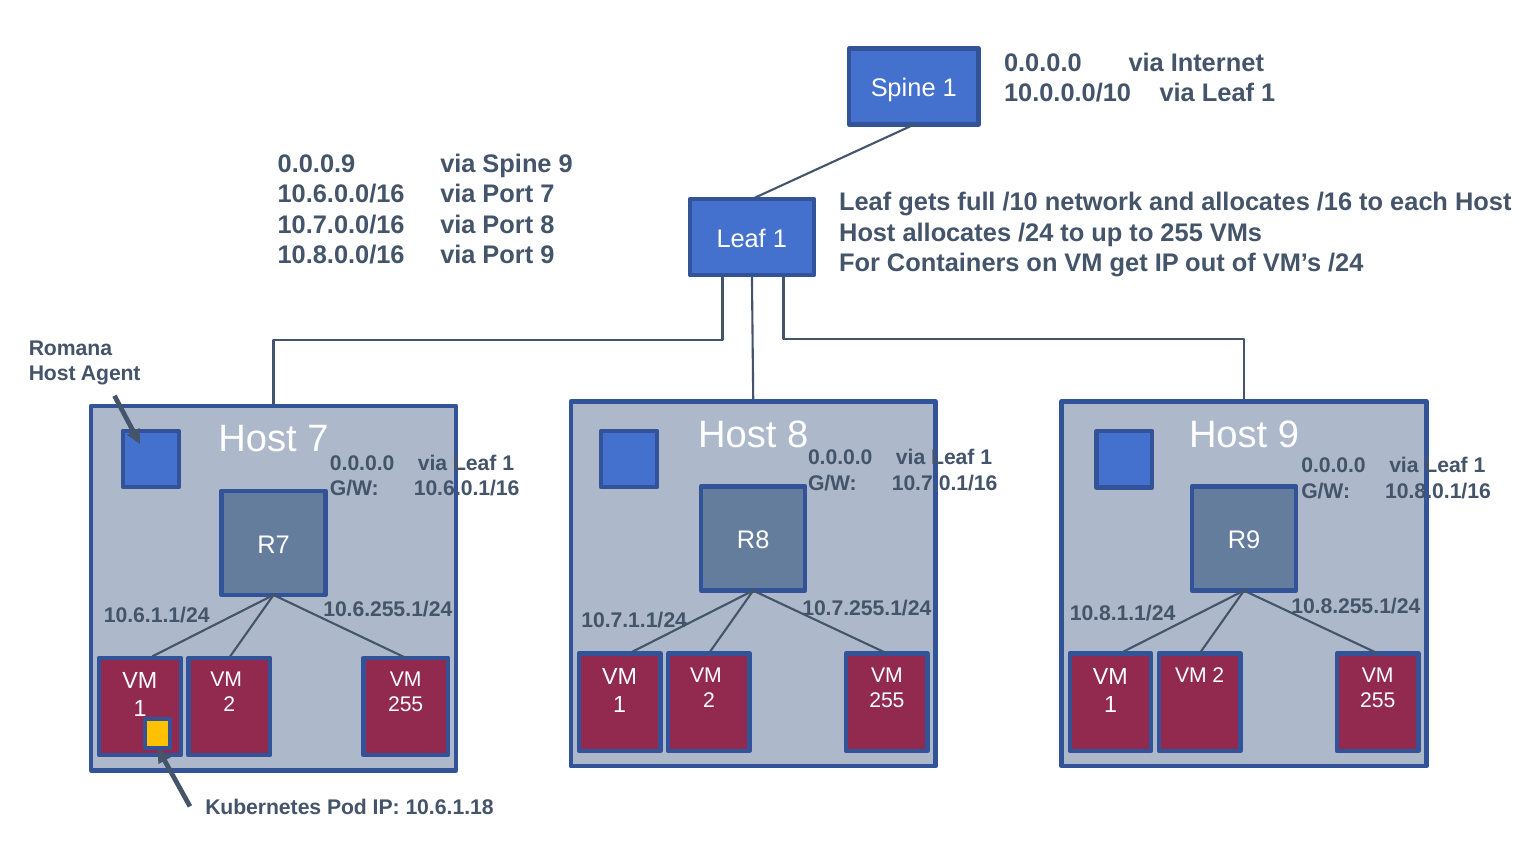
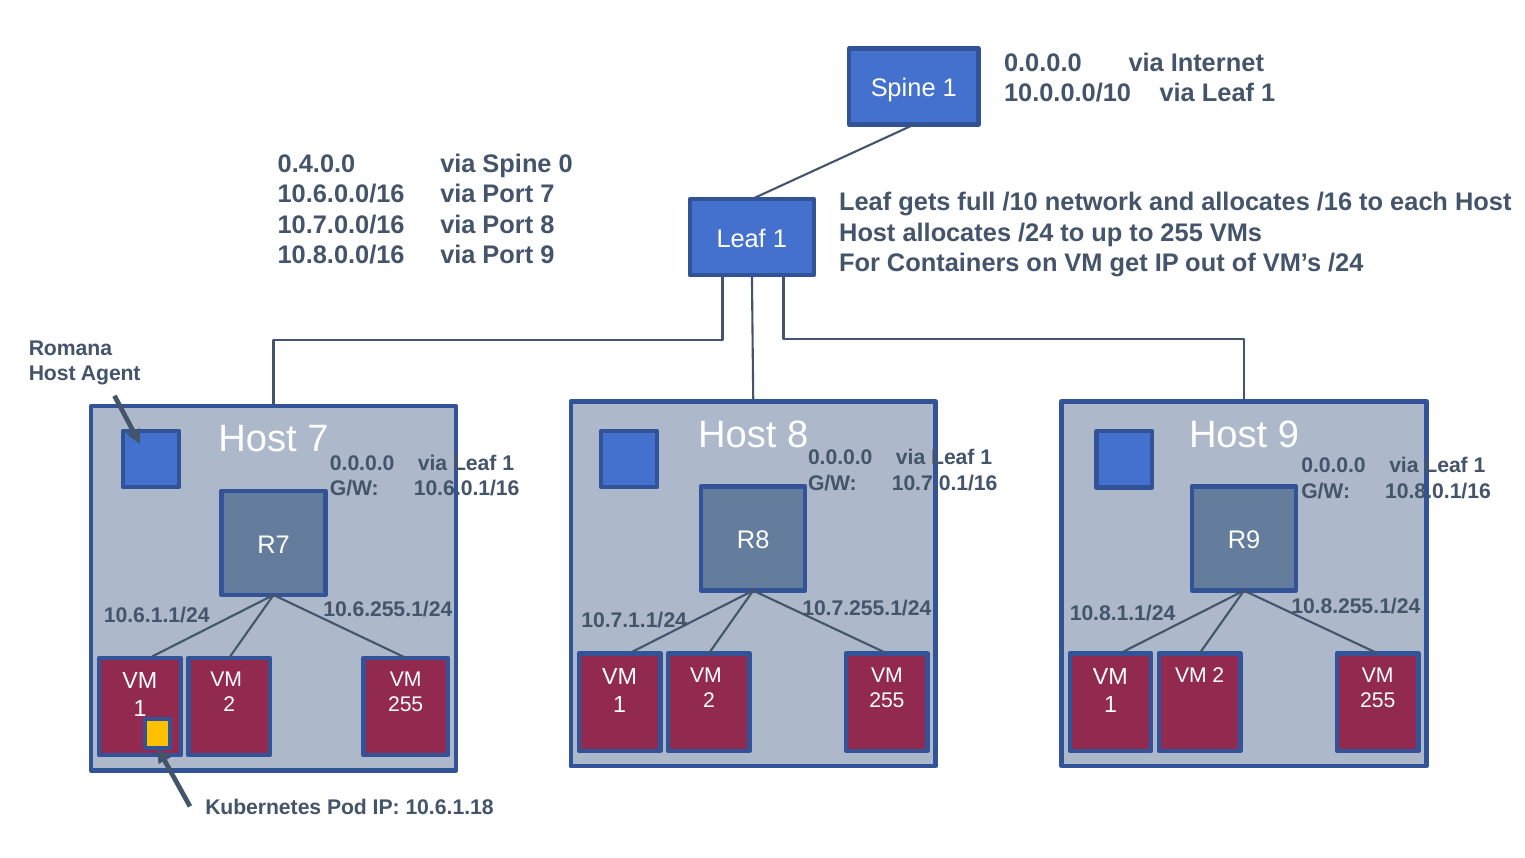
0.0.0.9: 0.0.0.9 -> 0.4.0.0
Spine 9: 9 -> 0
